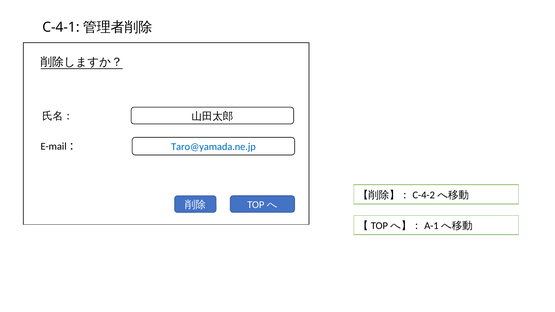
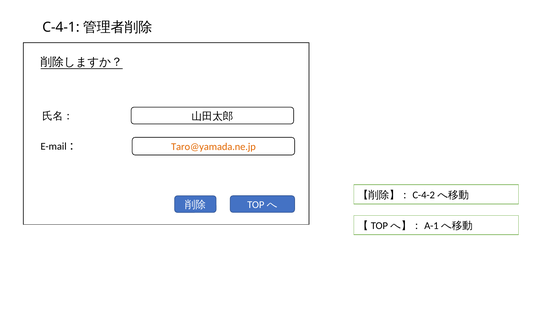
Taro@yamada.ne.jp colour: blue -> orange
